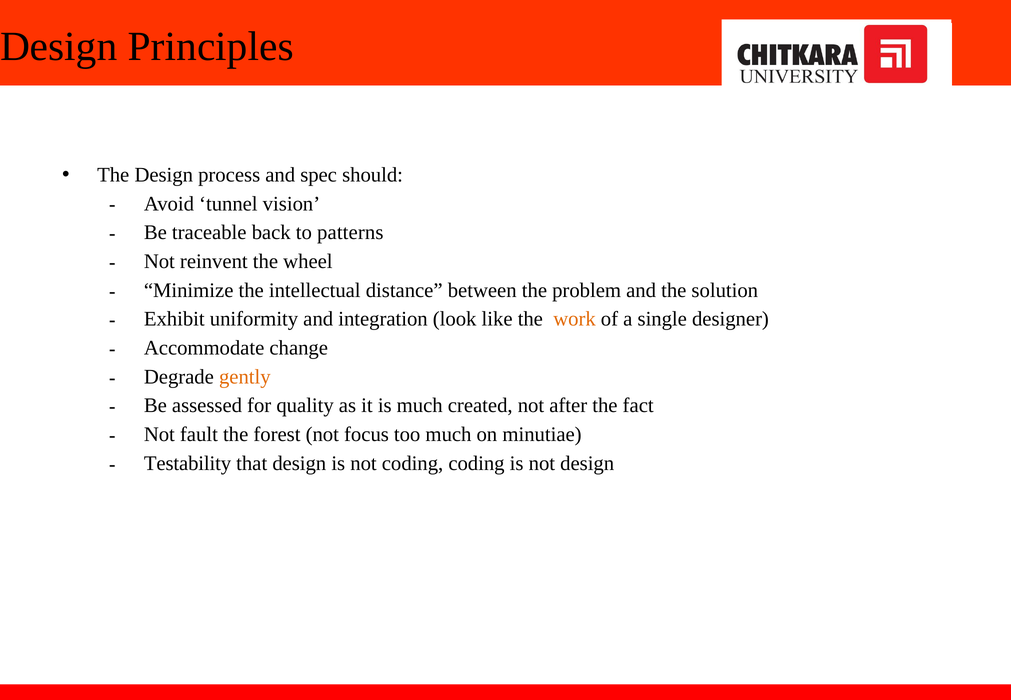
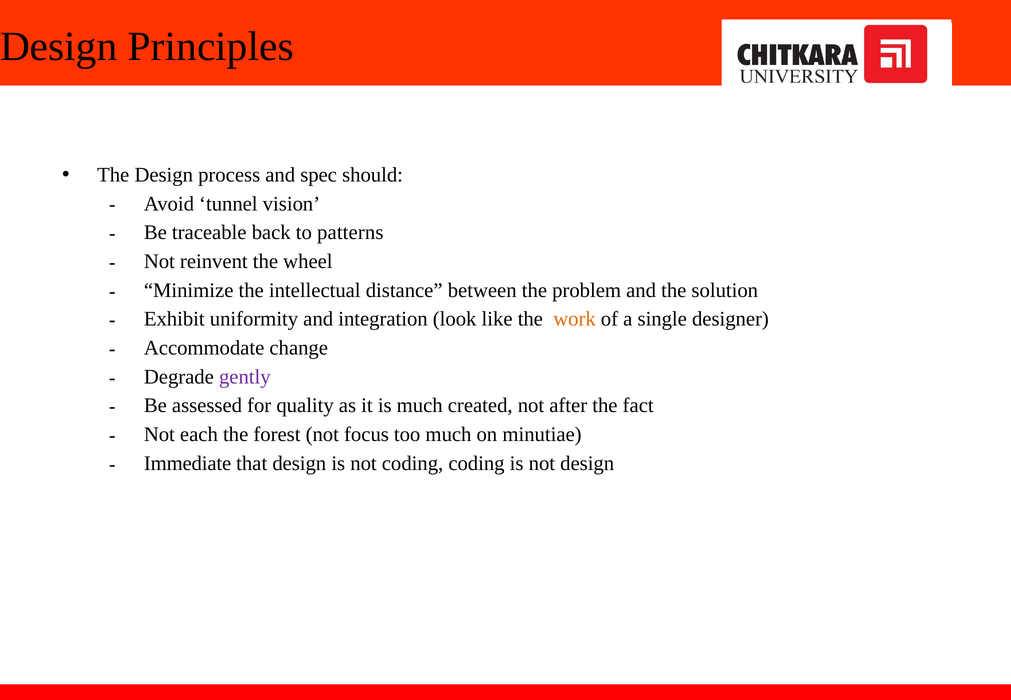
gently colour: orange -> purple
fault: fault -> each
Testability: Testability -> Immediate
